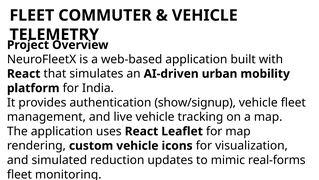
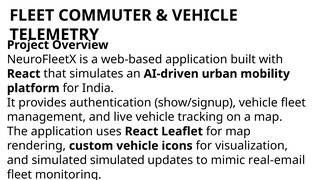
simulated reduction: reduction -> simulated
real-forms: real-forms -> real-email
